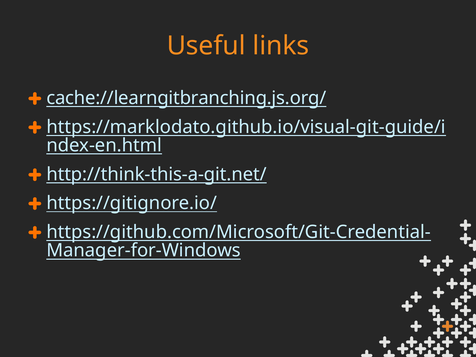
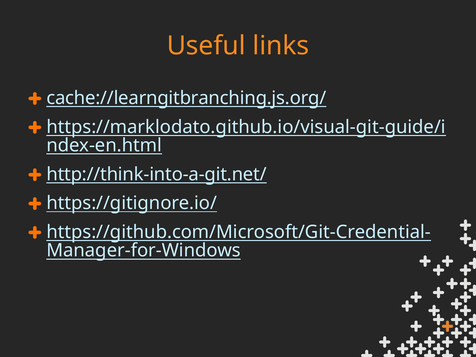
http://think-this-a-git.net/: http://think-this-a-git.net/ -> http://think-into-a-git.net/
